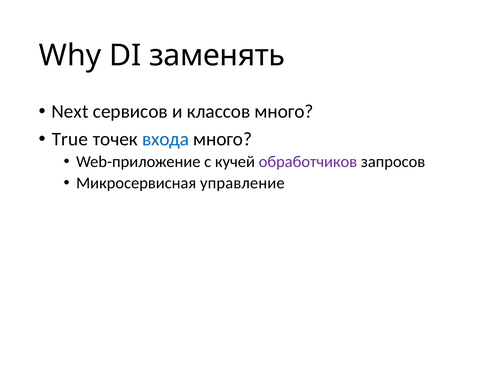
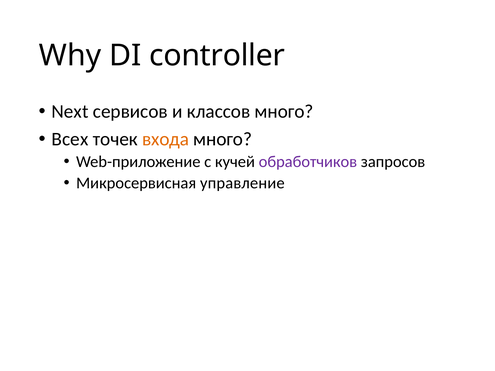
заменять: заменять -> controller
True: True -> Всех
входа colour: blue -> orange
